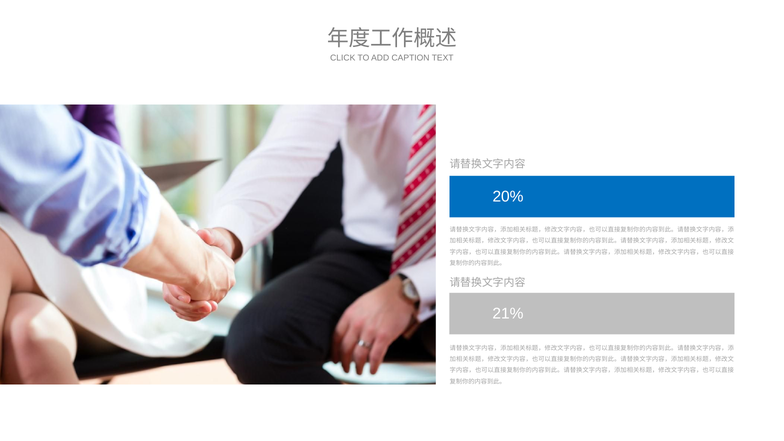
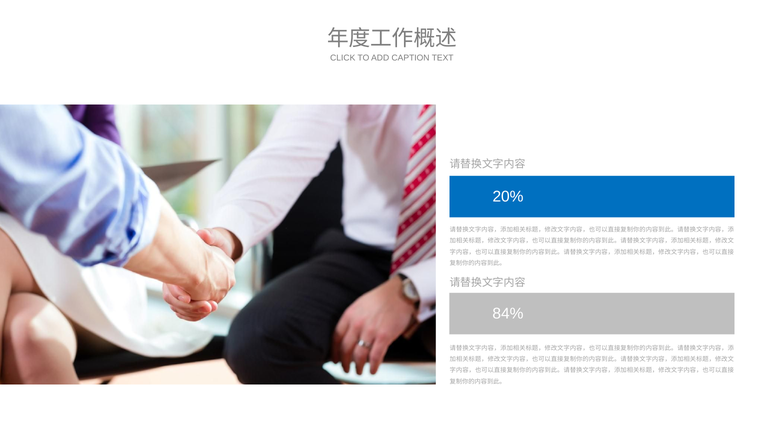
21%: 21% -> 84%
